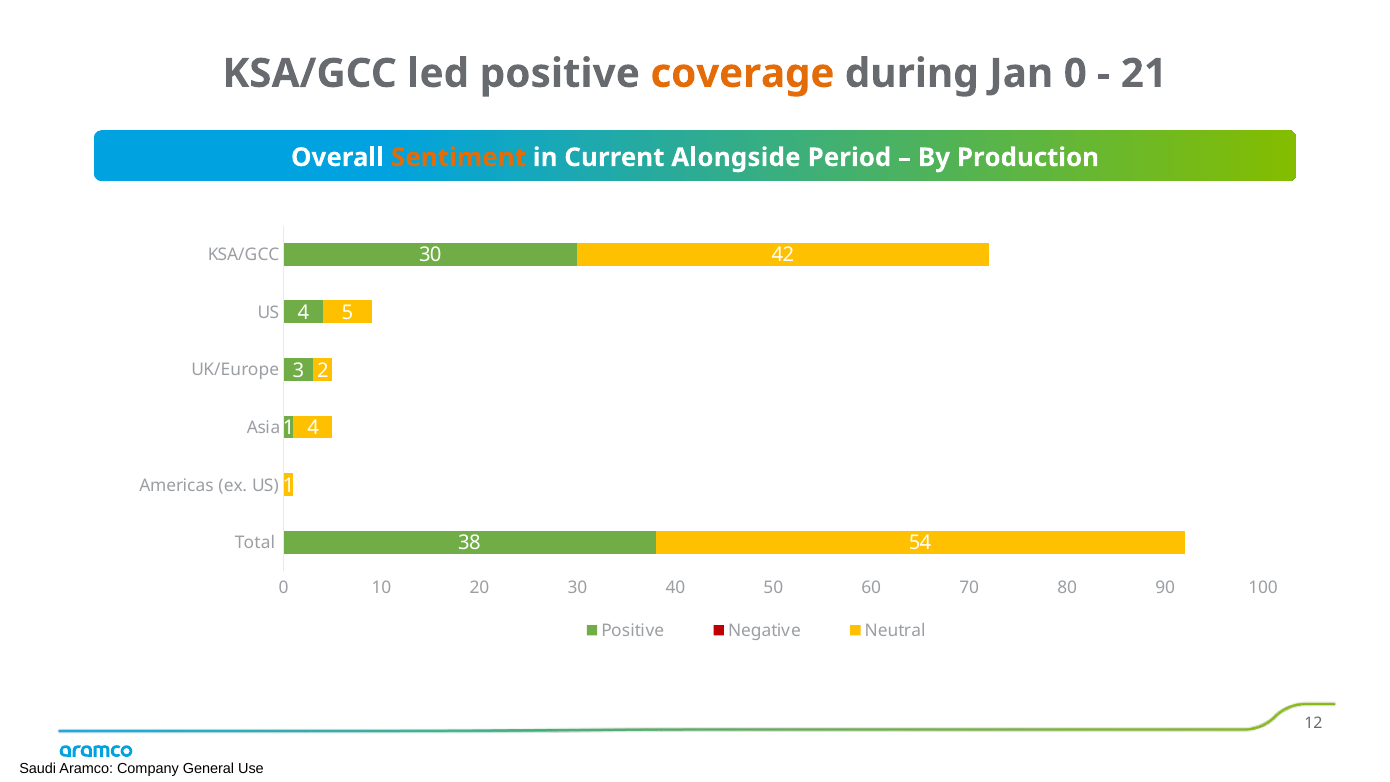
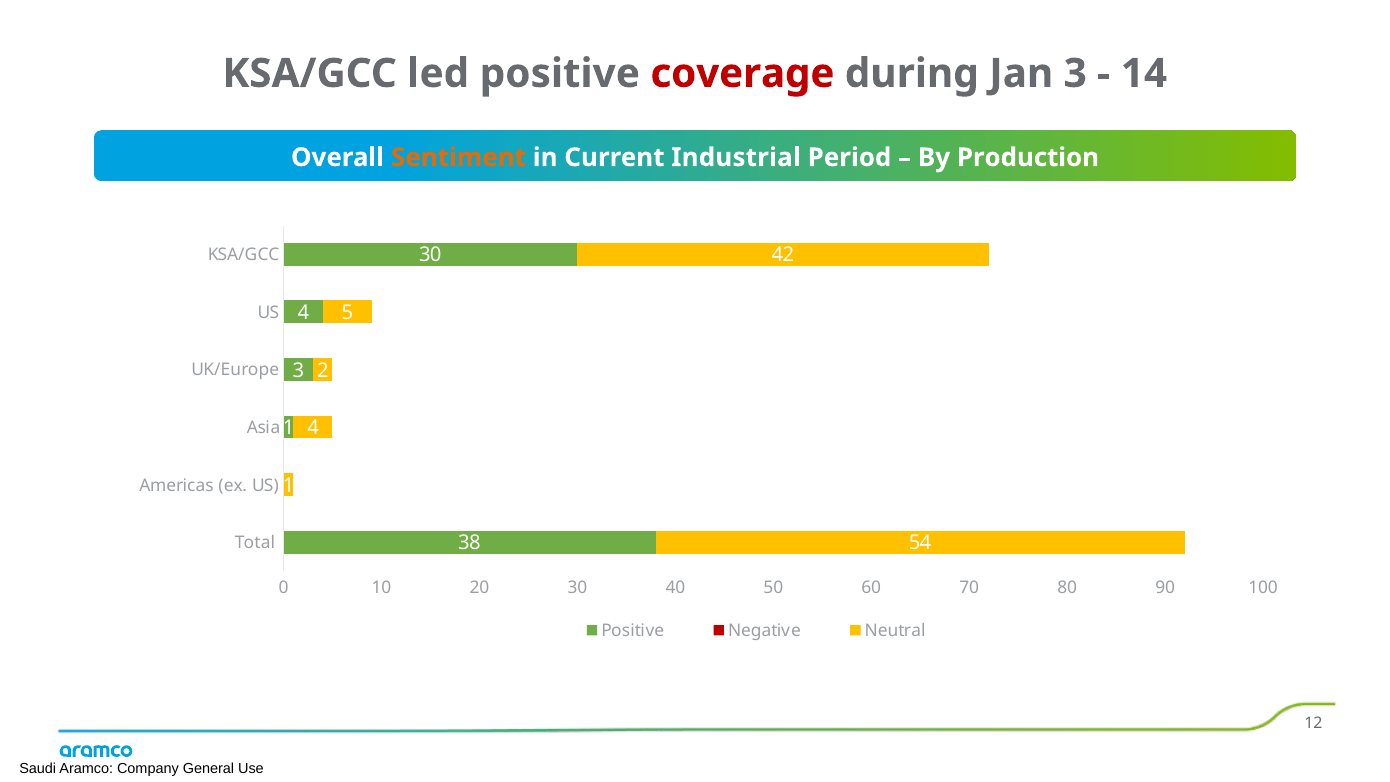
coverage colour: orange -> red
Jan 0: 0 -> 3
21: 21 -> 14
Alongside: Alongside -> Industrial
